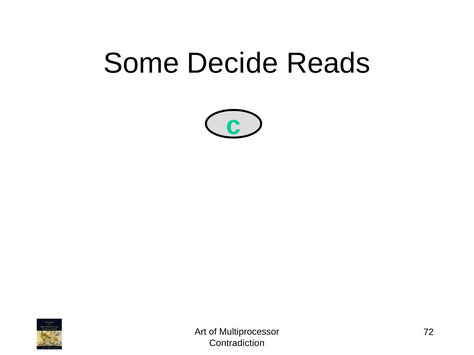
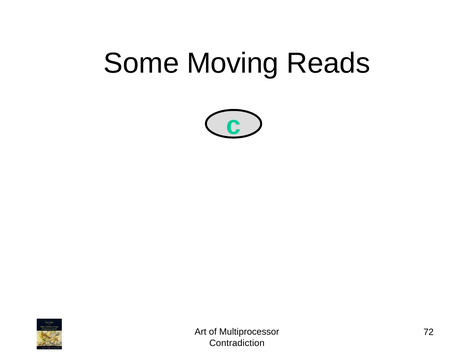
Decide: Decide -> Moving
